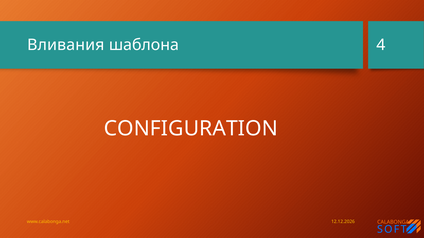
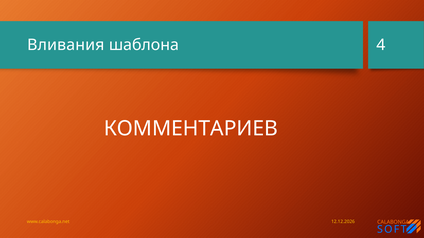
CONFIGURATION: CONFIGURATION -> КОММЕНТАРИЕВ
